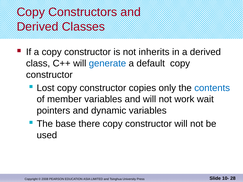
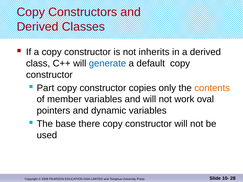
Lost: Lost -> Part
contents colour: blue -> orange
wait: wait -> oval
